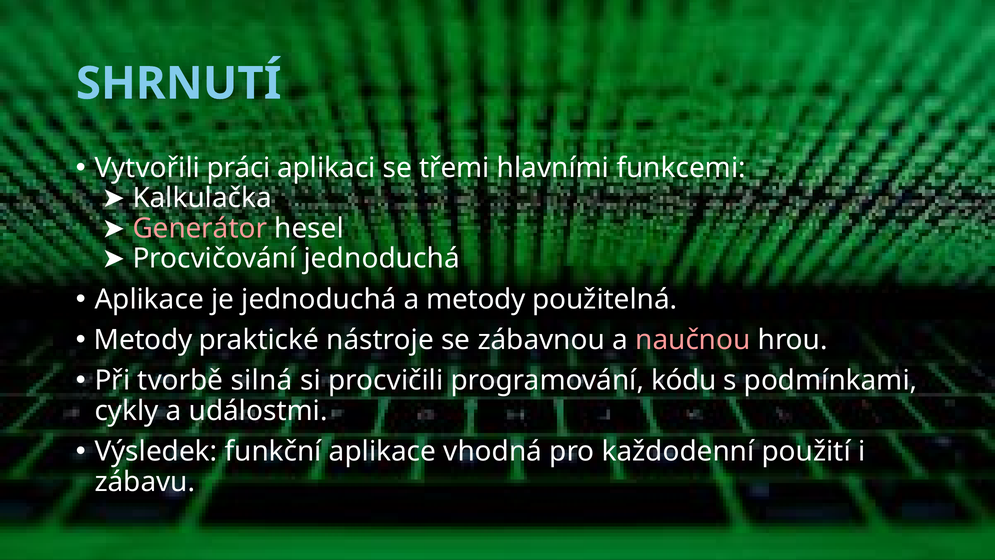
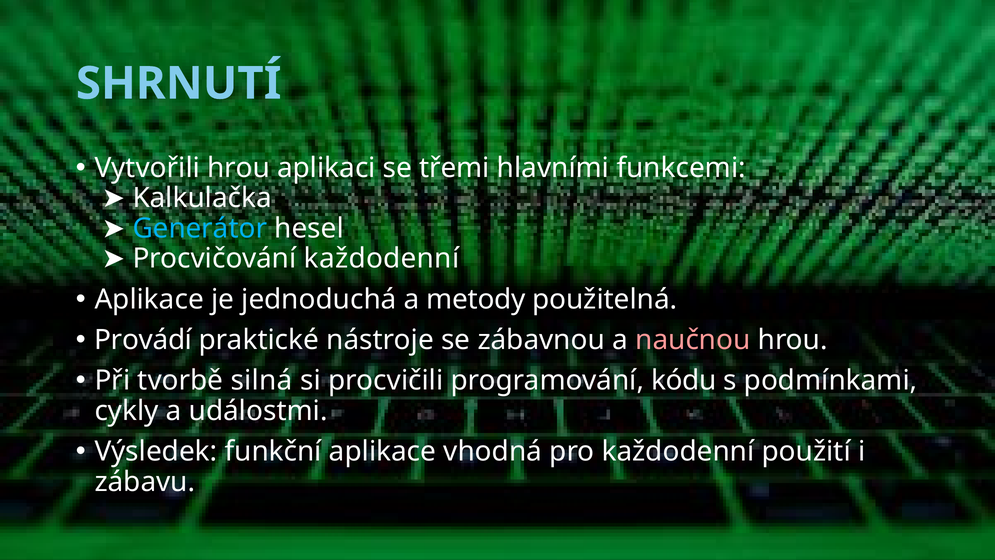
Vytvořili práci: práci -> hrou
Generátor colour: pink -> light blue
Procvičování jednoduchá: jednoduchá -> každodenní
Metody at (143, 340): Metody -> Provádí
